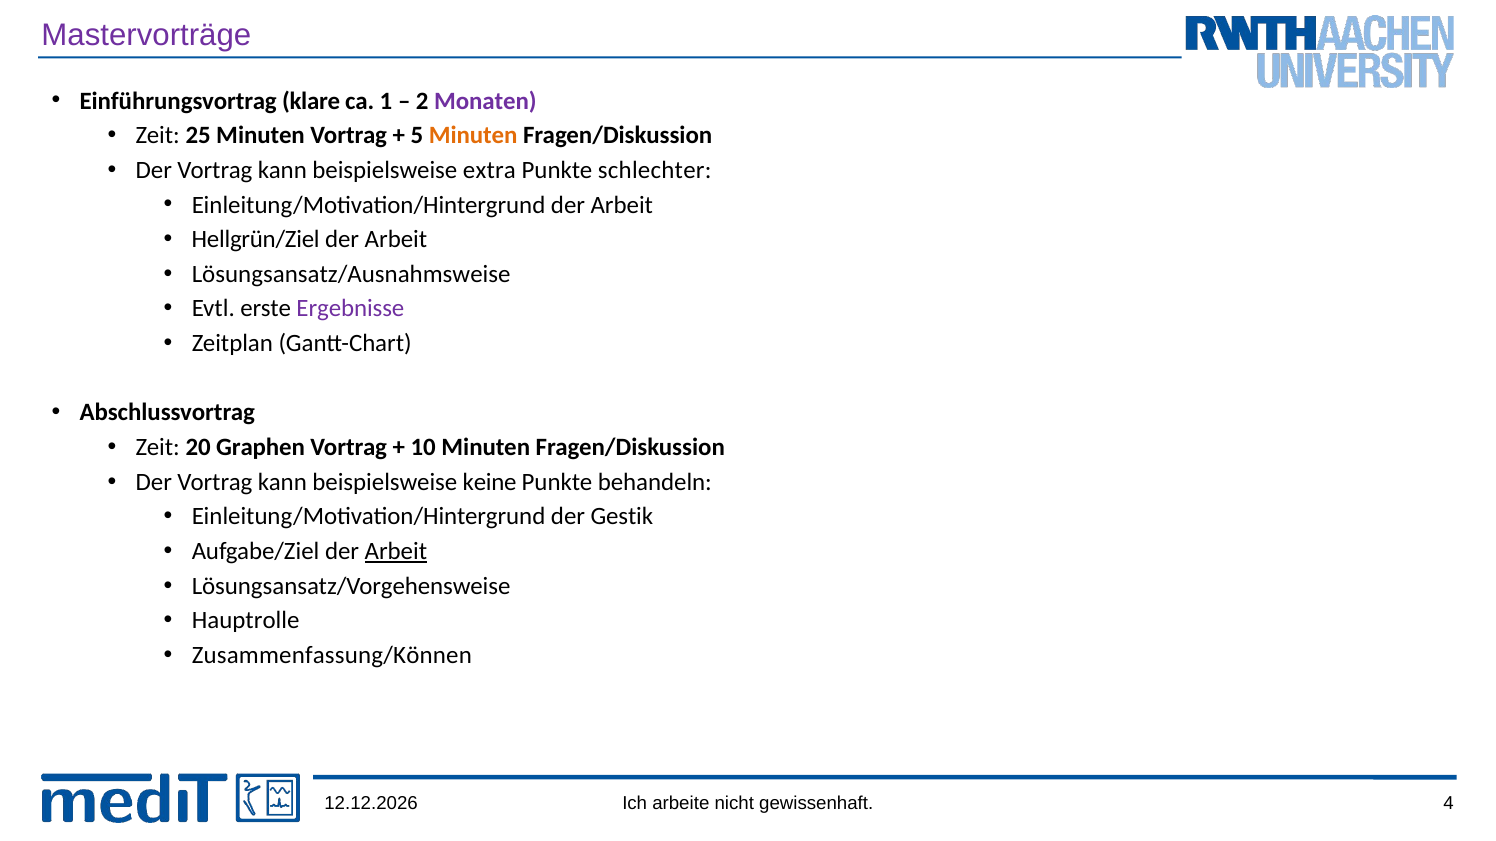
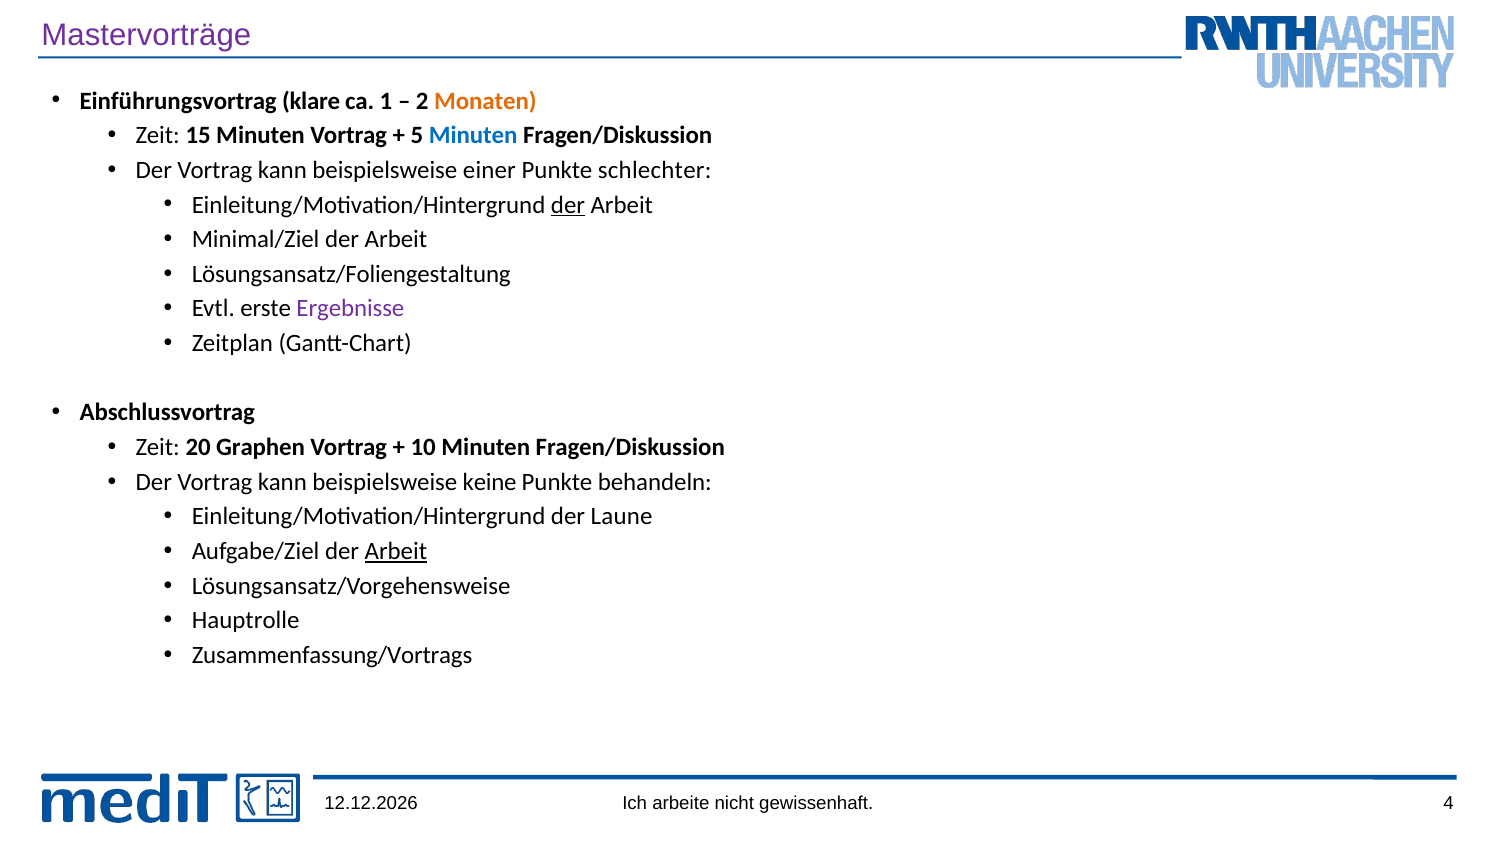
Monaten colour: purple -> orange
25: 25 -> 15
Minuten at (473, 136) colour: orange -> blue
extra: extra -> einer
der at (568, 205) underline: none -> present
Hellgrün/Ziel: Hellgrün/Ziel -> Minimal/Ziel
Lösungsansatz/Ausnahmsweise: Lösungsansatz/Ausnahmsweise -> Lösungsansatz/Foliengestaltung
Gestik: Gestik -> Laune
Zusammenfassung/Können: Zusammenfassung/Können -> Zusammenfassung/Vortrags
